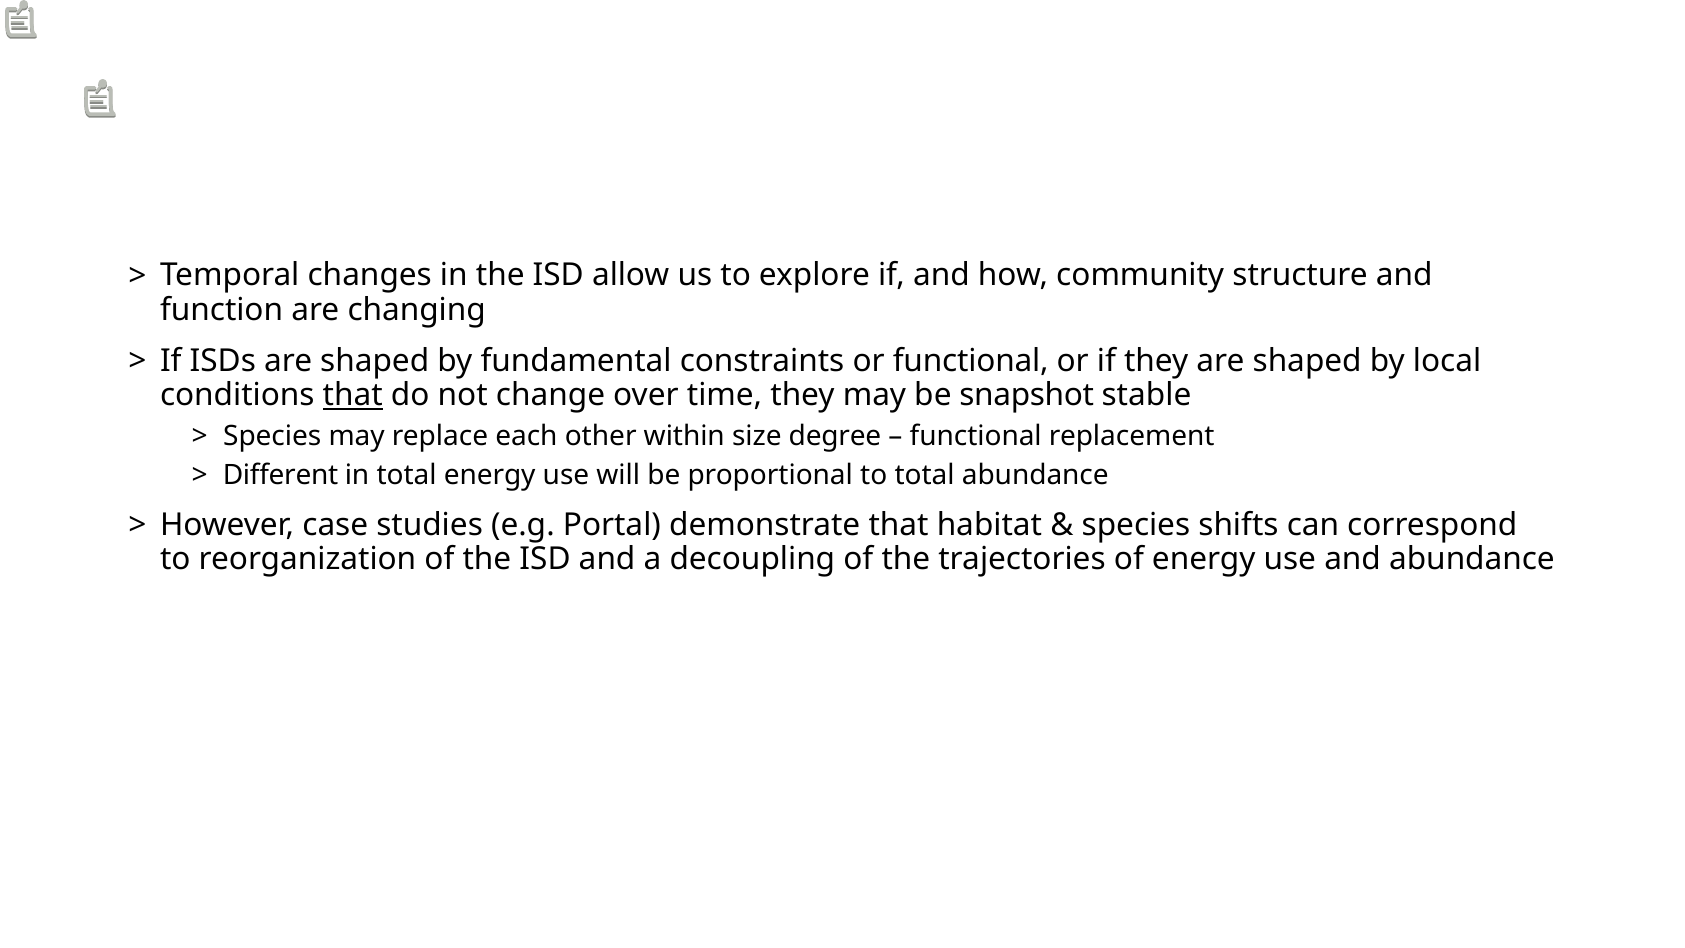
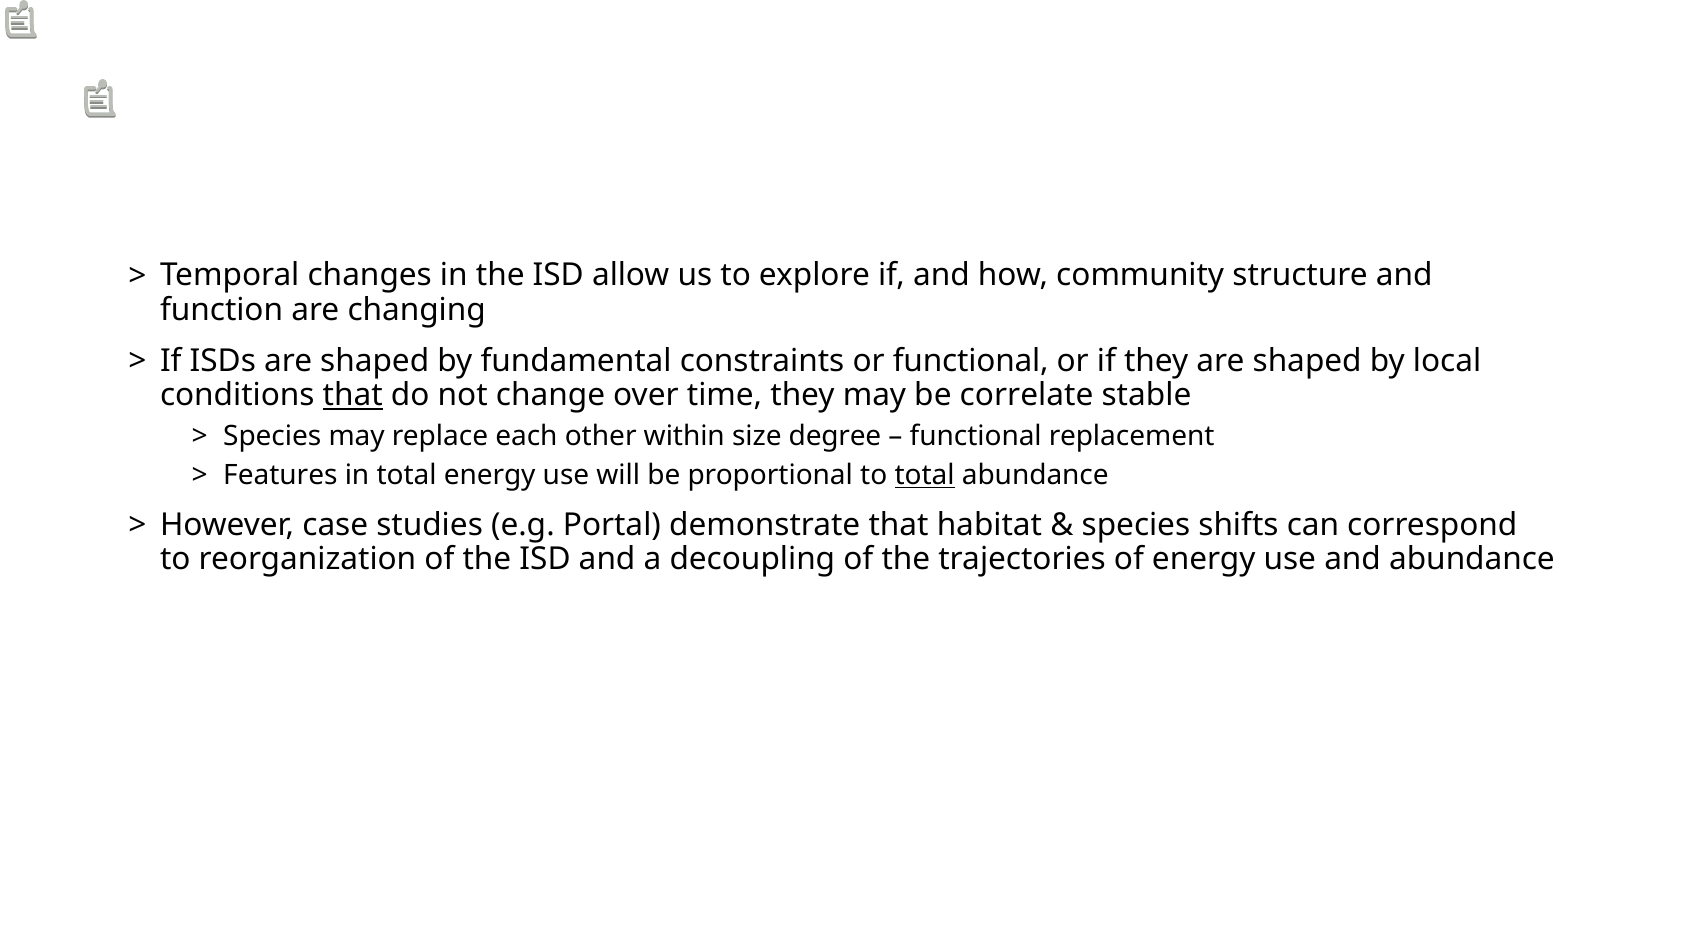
snapshot: snapshot -> correlate
Different: Different -> Features
total at (925, 475) underline: none -> present
